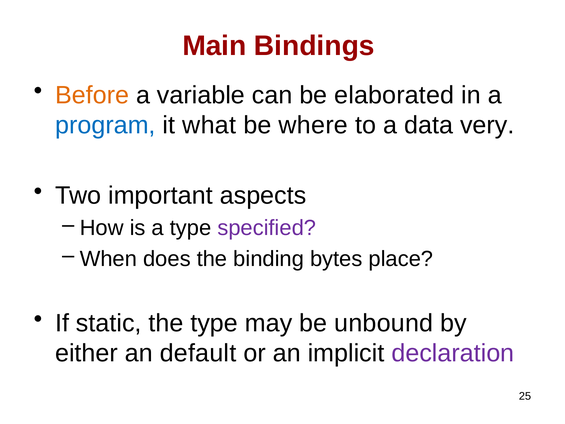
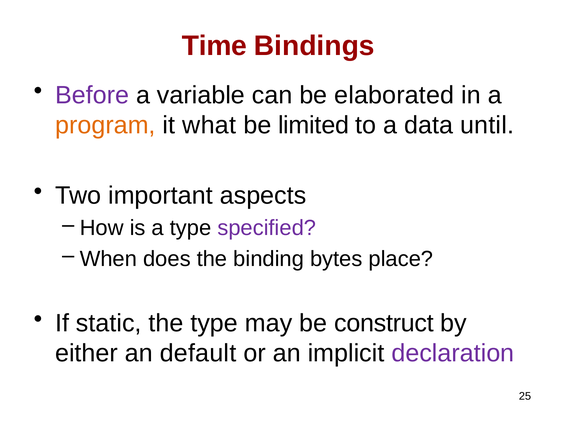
Main: Main -> Time
Before colour: orange -> purple
program colour: blue -> orange
where: where -> limited
very: very -> until
unbound: unbound -> construct
